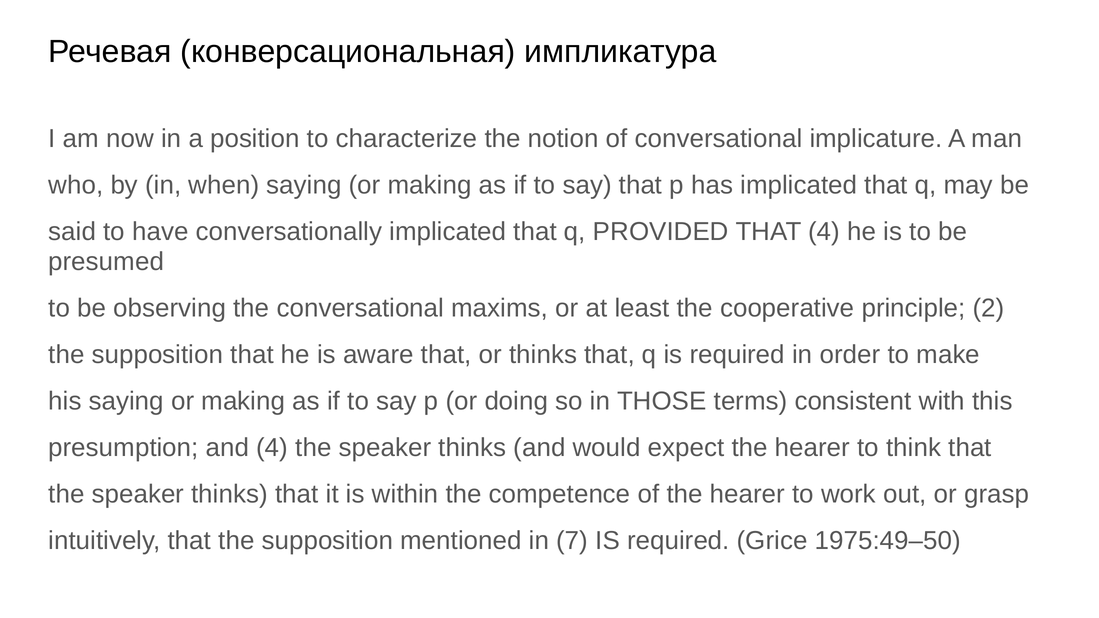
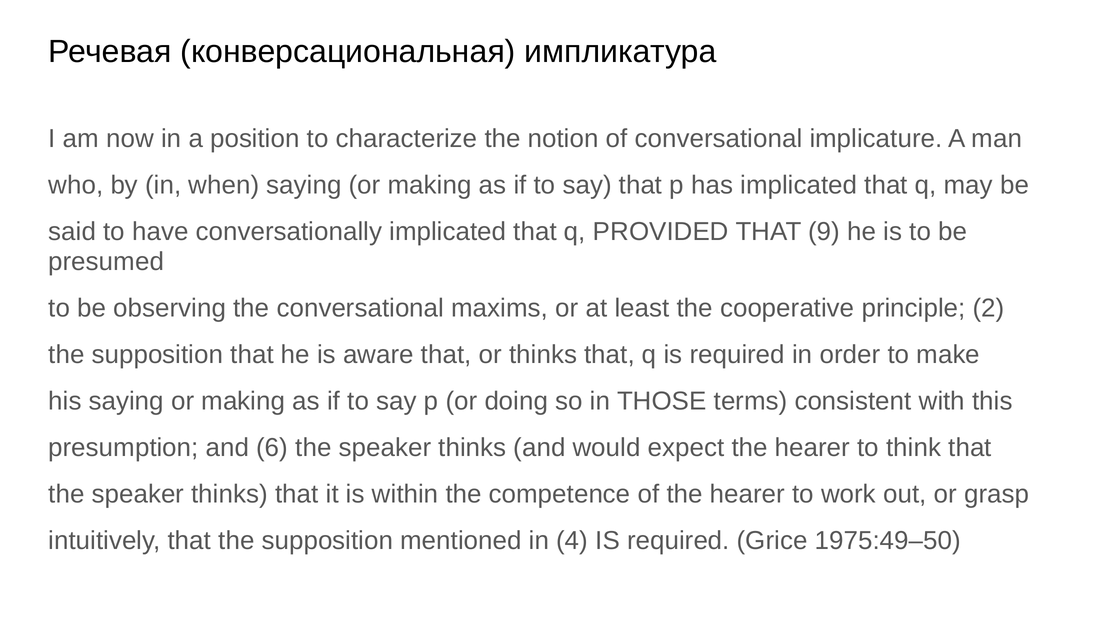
THAT 4: 4 -> 9
and 4: 4 -> 6
7: 7 -> 4
